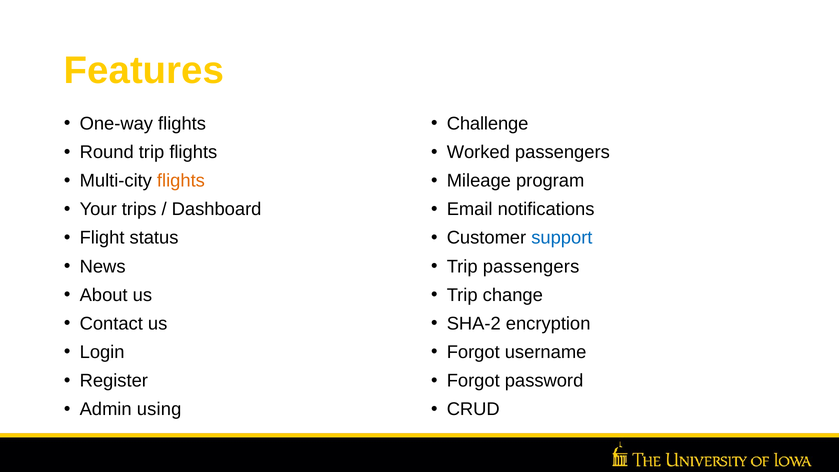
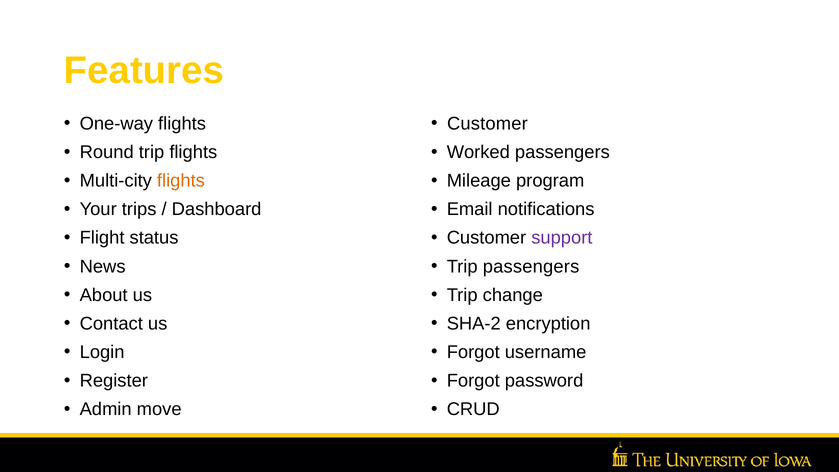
Challenge at (488, 124): Challenge -> Customer
support colour: blue -> purple
using: using -> move
